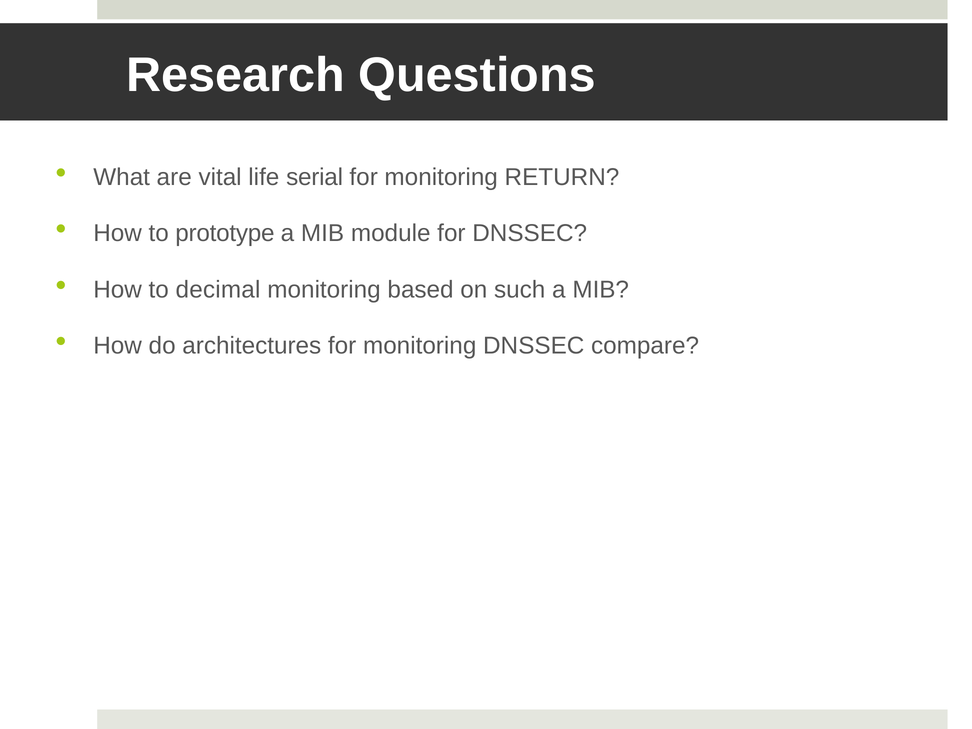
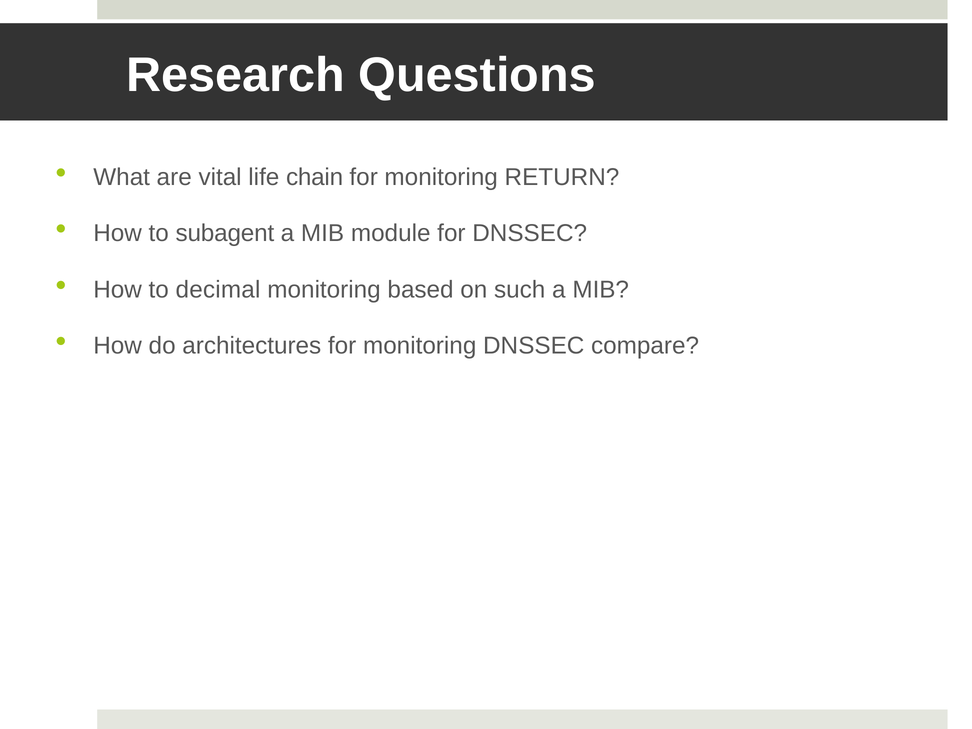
serial: serial -> chain
prototype: prototype -> subagent
